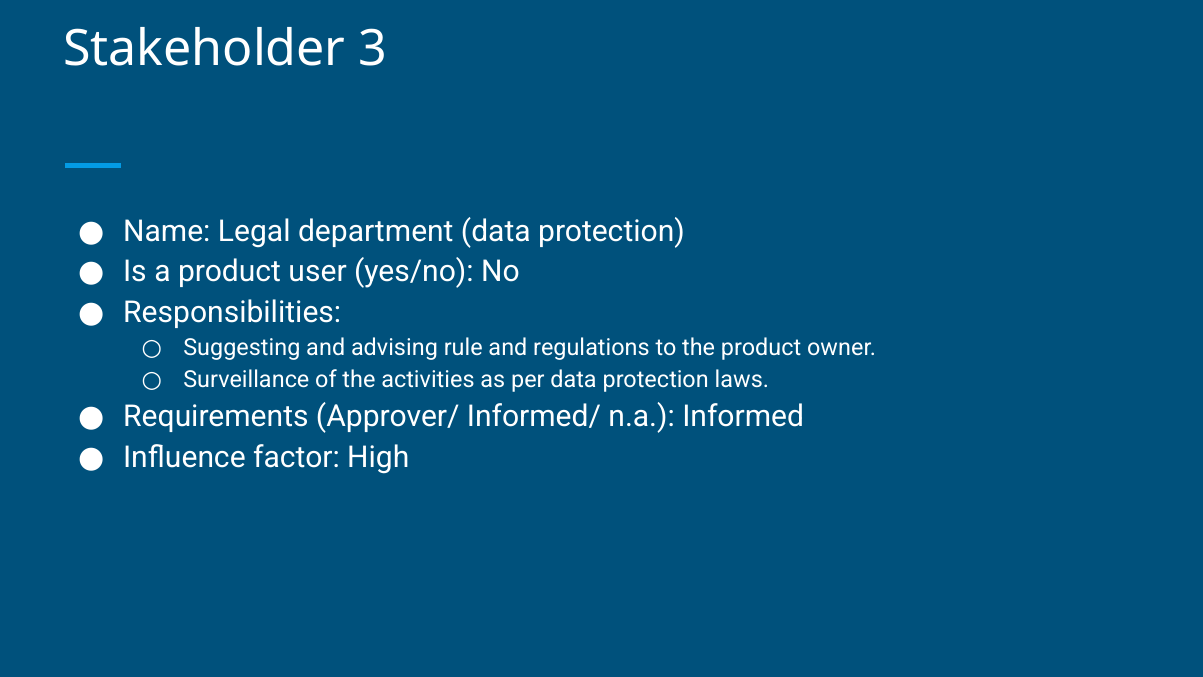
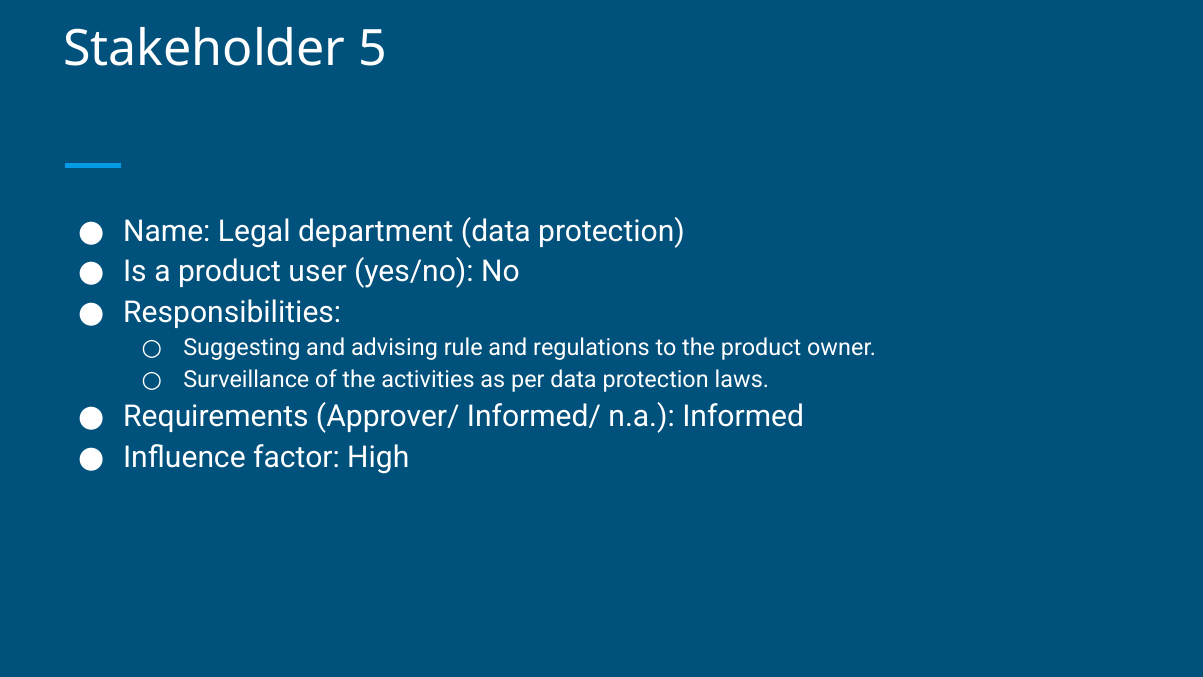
3: 3 -> 5
